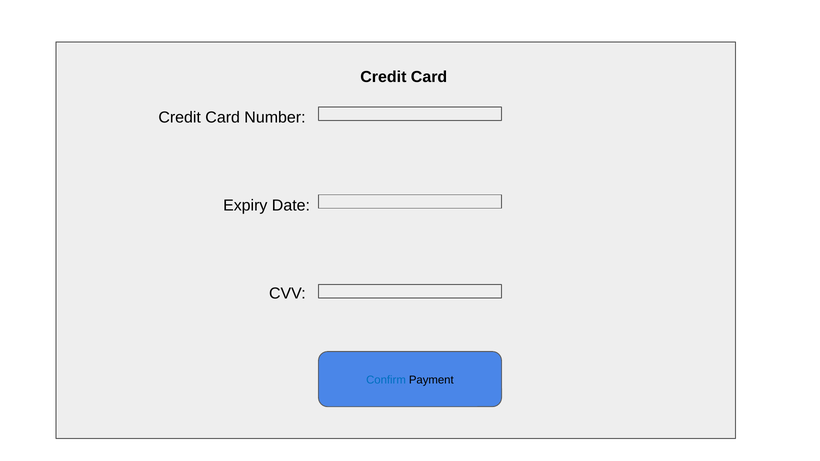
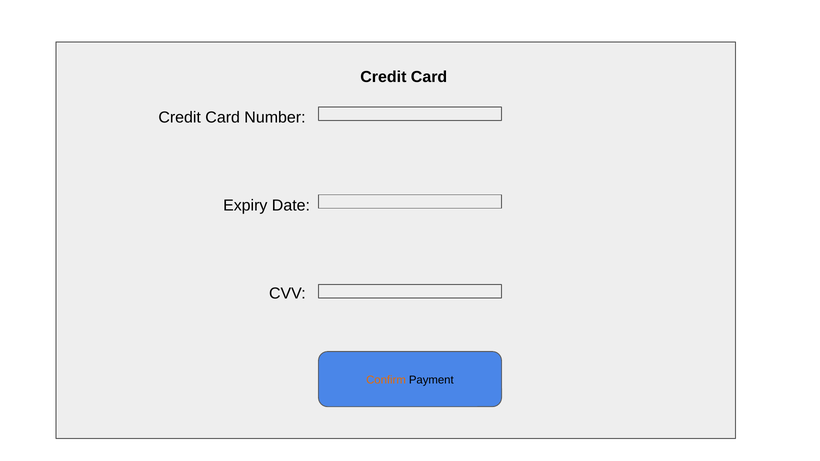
Confirm colour: blue -> orange
